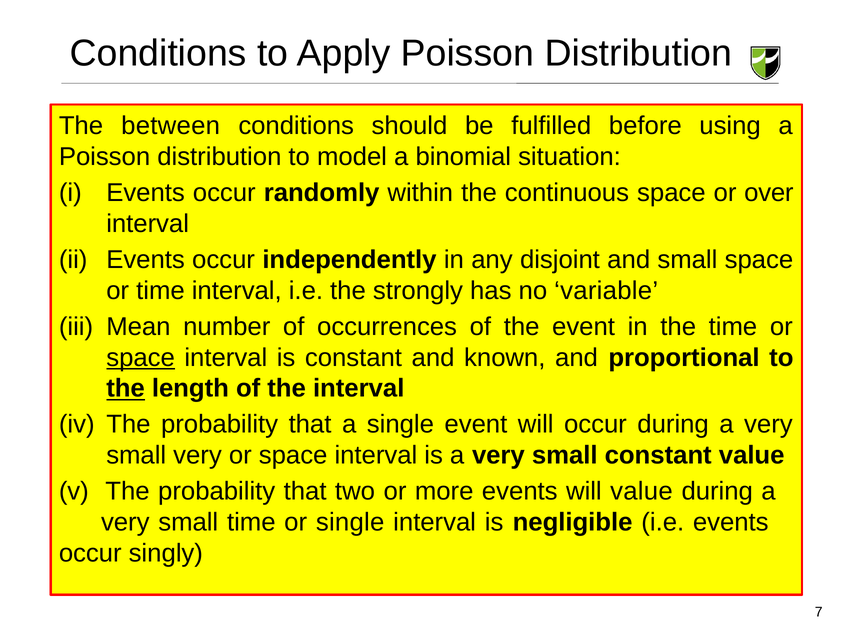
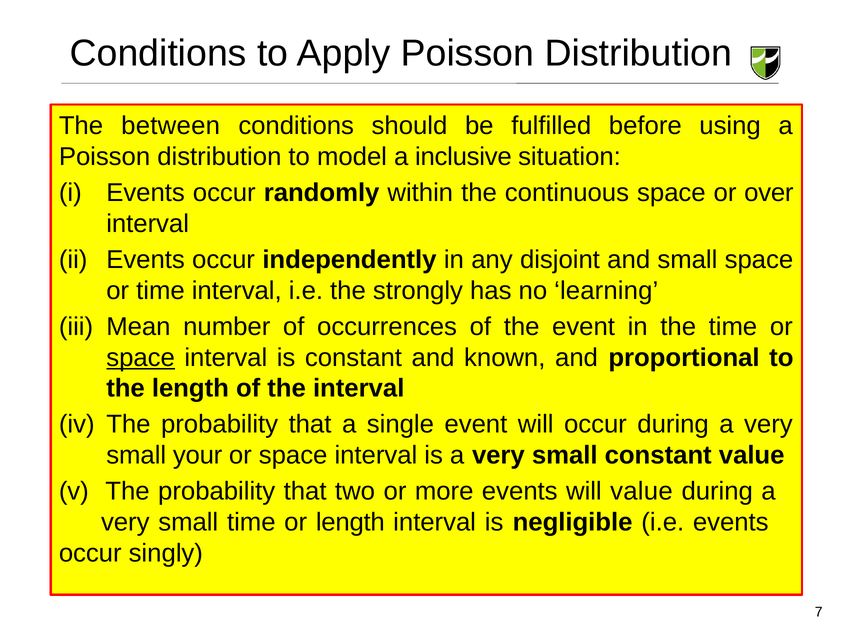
binomial: binomial -> inclusive
variable: variable -> learning
the at (126, 389) underline: present -> none
small very: very -> your
or single: single -> length
